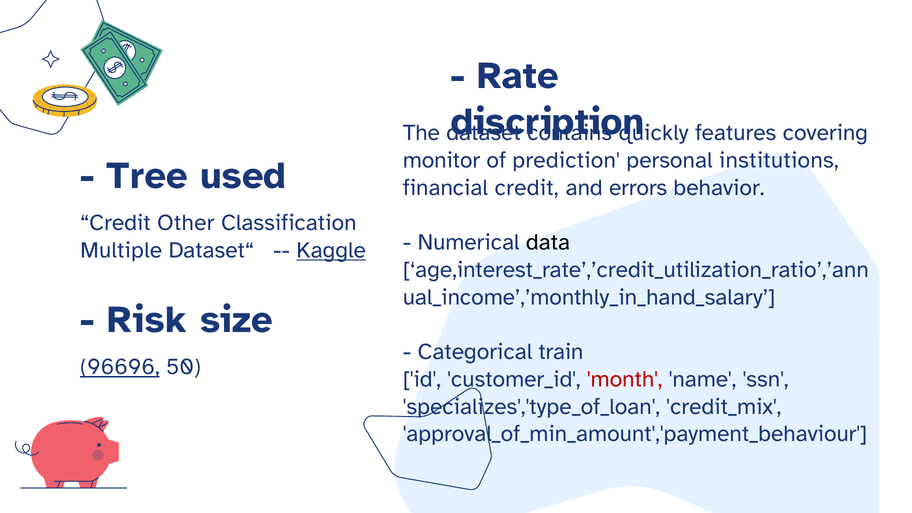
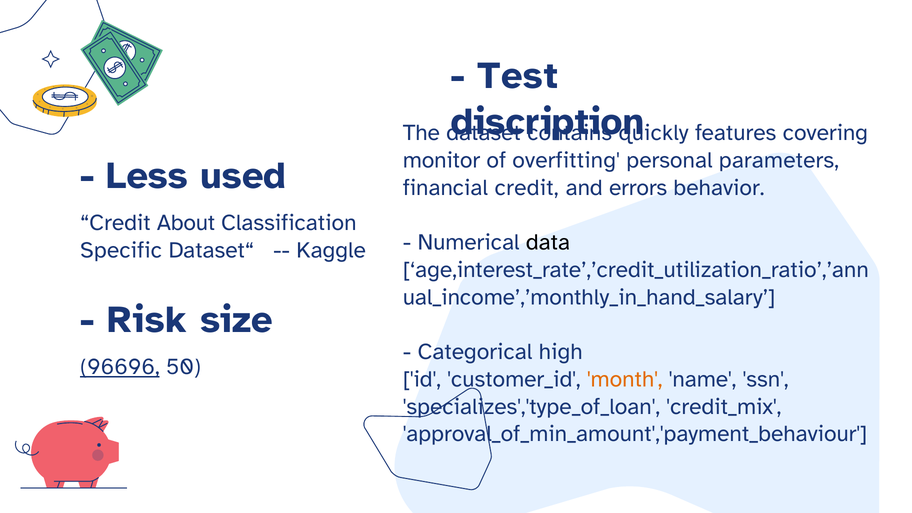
Rate: Rate -> Test
prediction: prediction -> overfitting
institutions: institutions -> parameters
Tree: Tree -> Less
Other: Other -> About
Multiple: Multiple -> Specific
Kaggle underline: present -> none
train: train -> high
month colour: red -> orange
